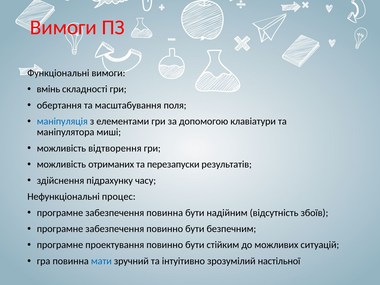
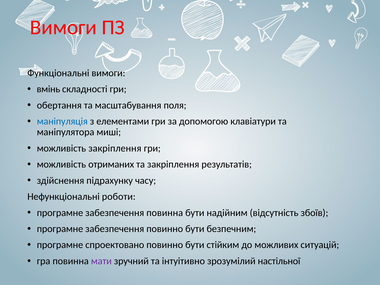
можливість відтворення: відтворення -> закріплення
та перезапуски: перезапуски -> закріплення
процес: процес -> роботи
проектування: проектування -> спроектовано
мати colour: blue -> purple
